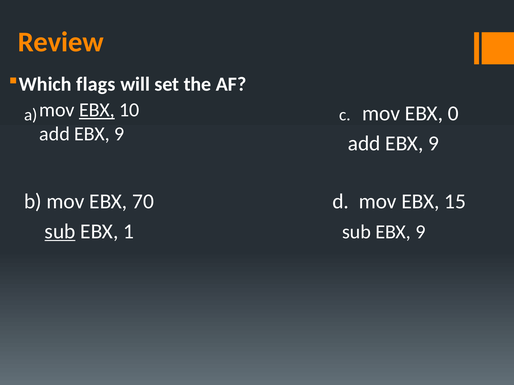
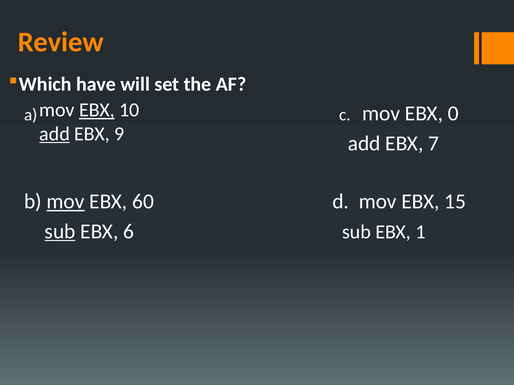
flags: flags -> have
add at (55, 134) underline: none -> present
9 at (434, 144): 9 -> 7
mov at (66, 202) underline: none -> present
70: 70 -> 60
1: 1 -> 6
sub EBX 9: 9 -> 1
